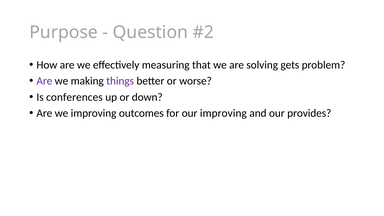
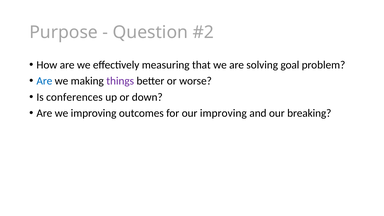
gets: gets -> goal
Are at (44, 81) colour: purple -> blue
provides: provides -> breaking
